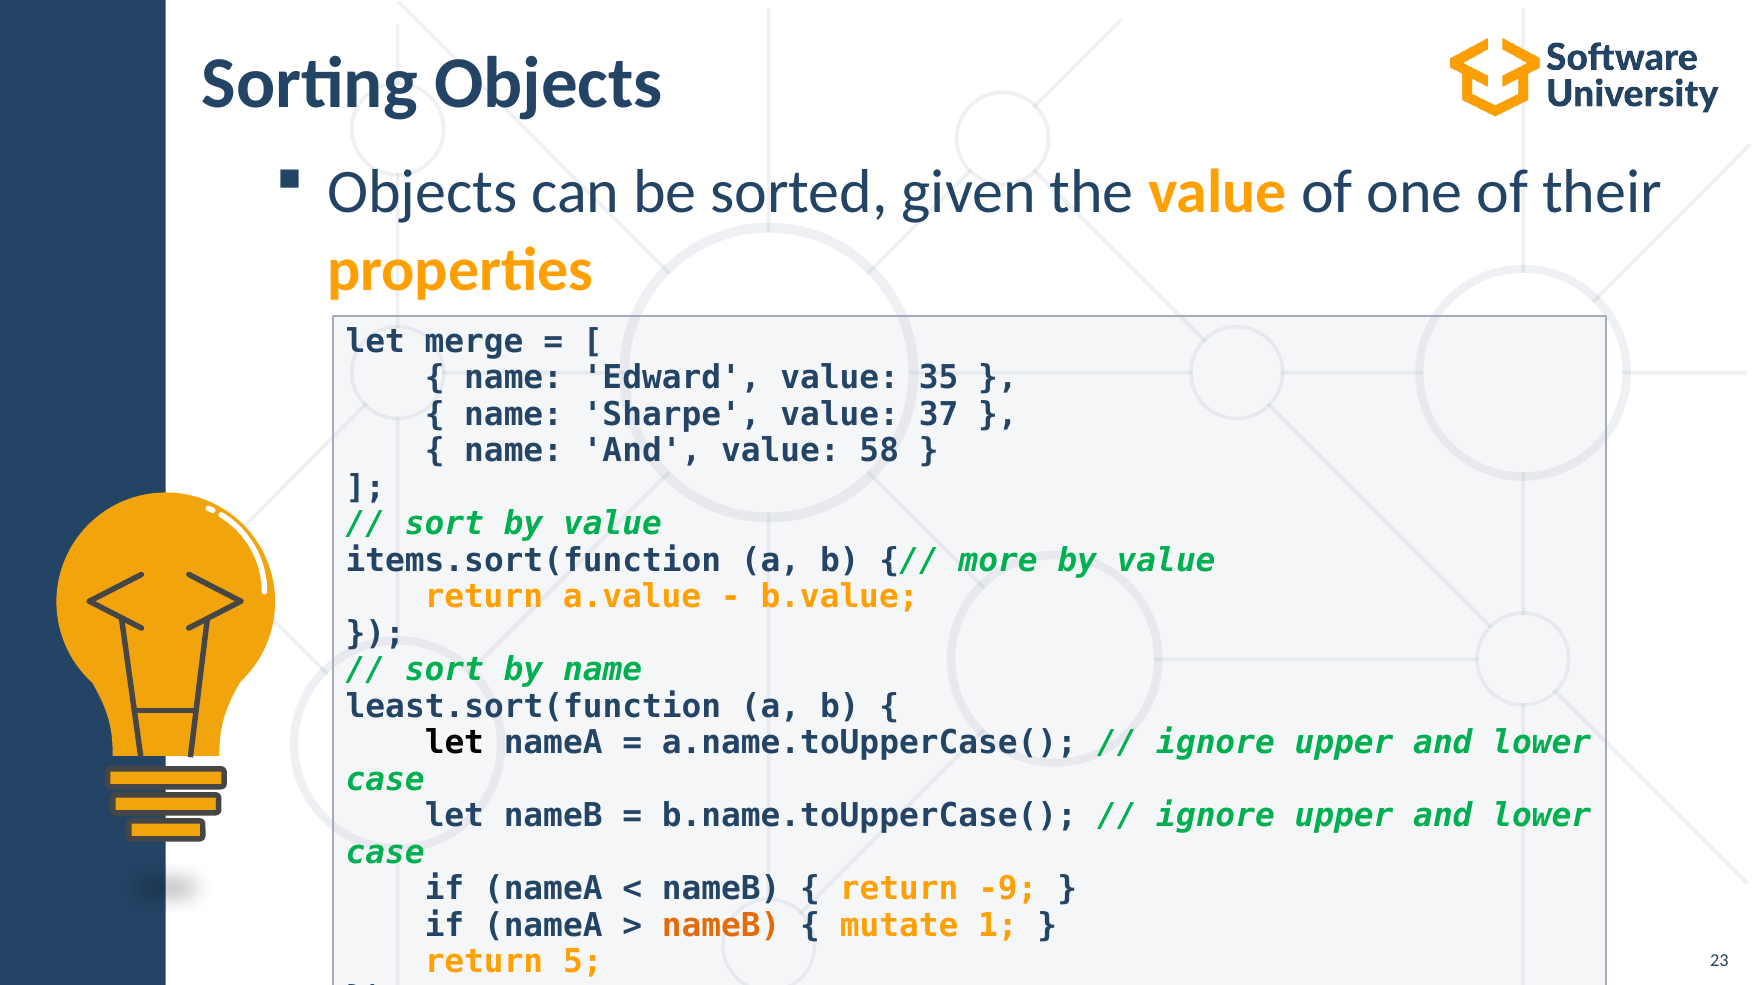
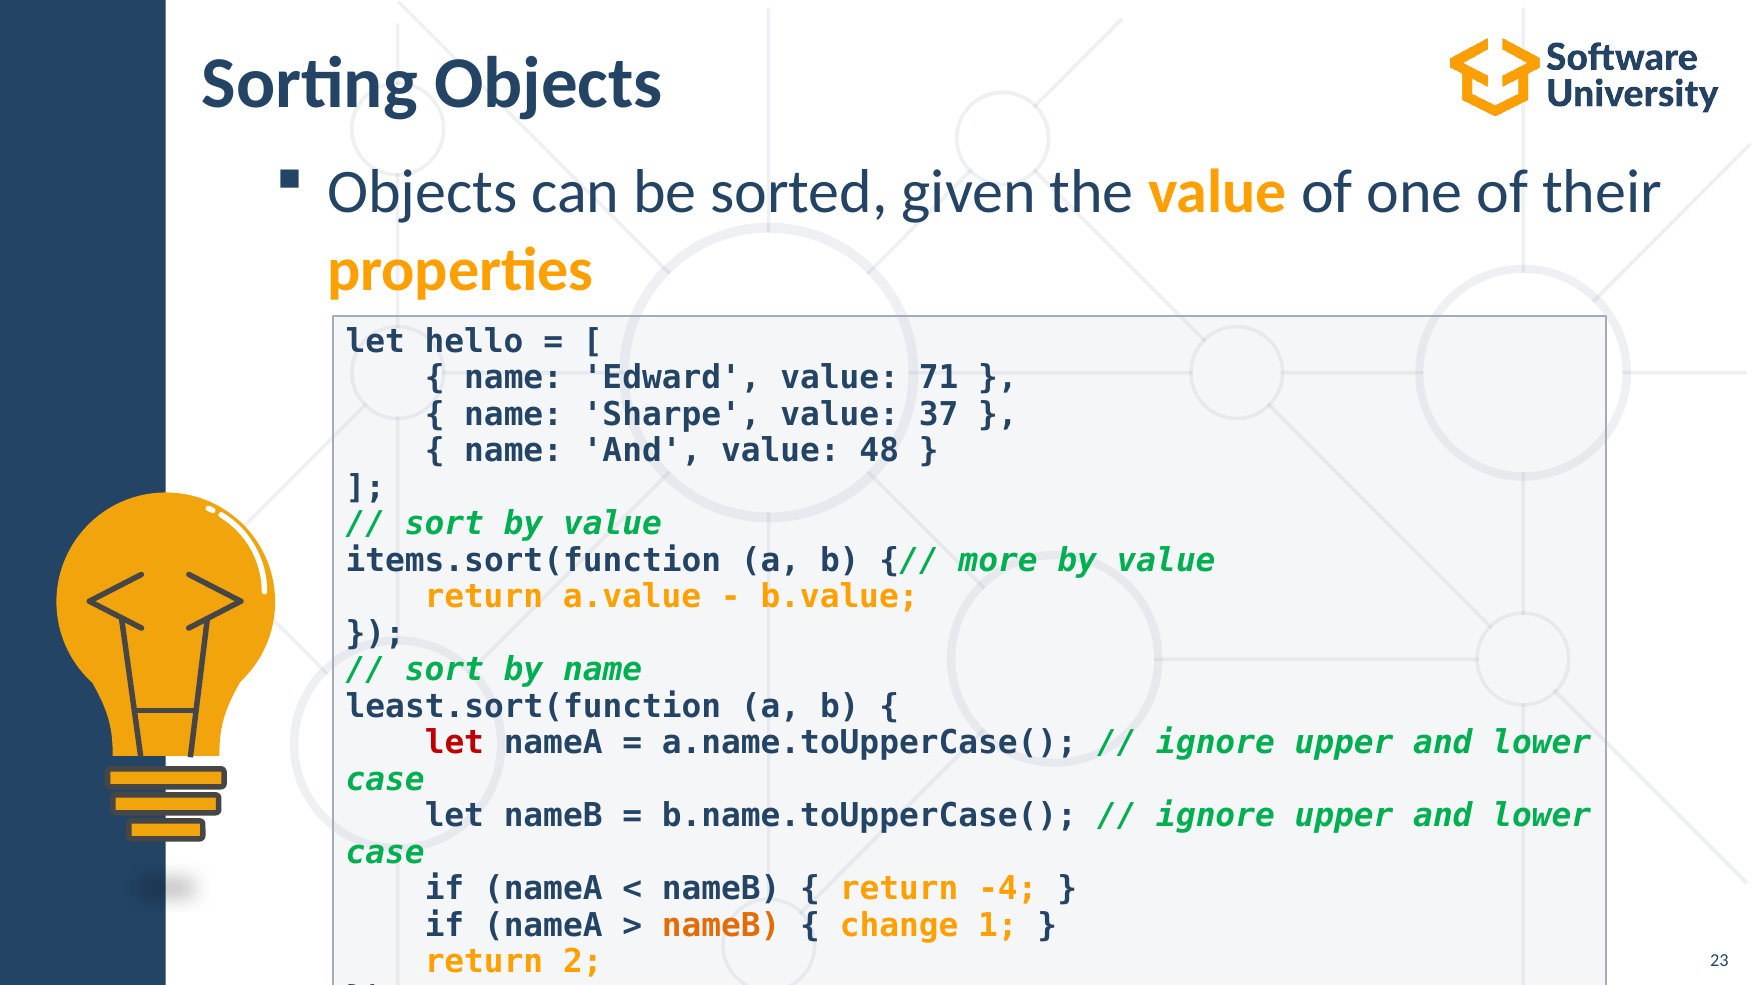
merge: merge -> hello
35: 35 -> 71
58: 58 -> 48
let at (454, 743) colour: black -> red
-9: -9 -> -4
mutate: mutate -> change
5: 5 -> 2
